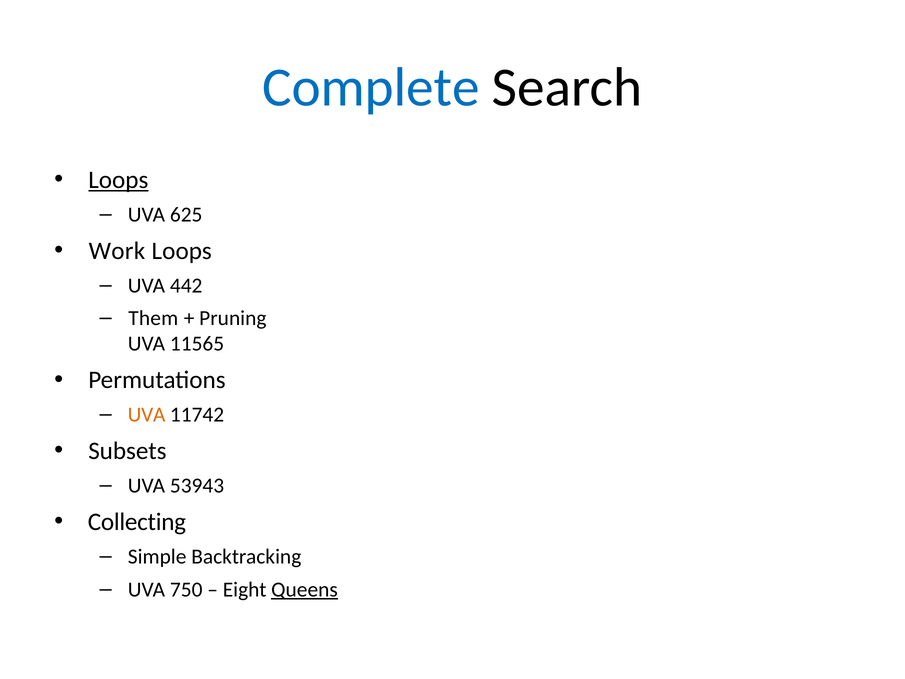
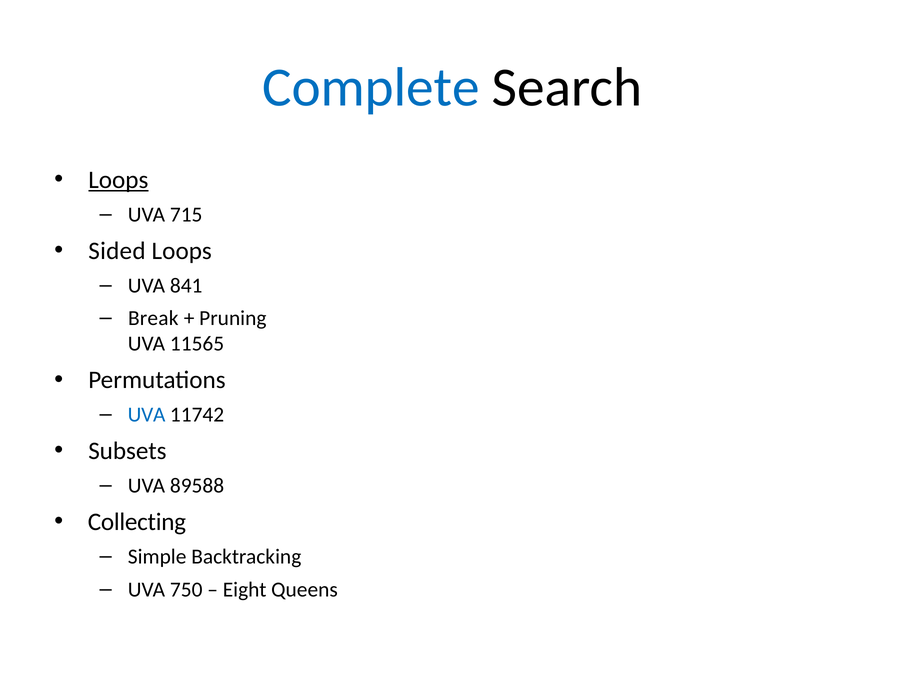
625: 625 -> 715
Work: Work -> Sided
442: 442 -> 841
Them: Them -> Break
UVA at (147, 415) colour: orange -> blue
53943: 53943 -> 89588
Queens underline: present -> none
